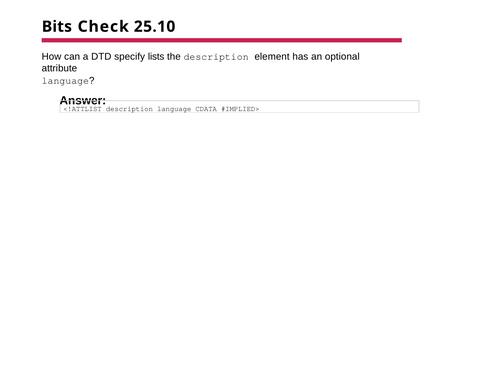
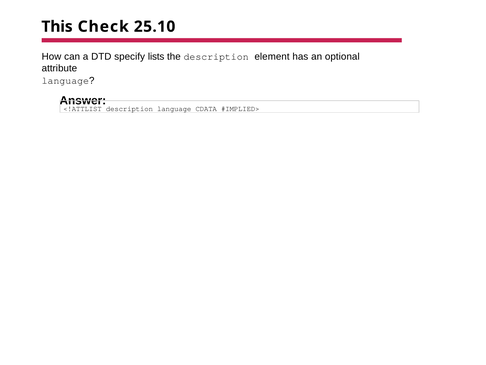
Bits: Bits -> This
